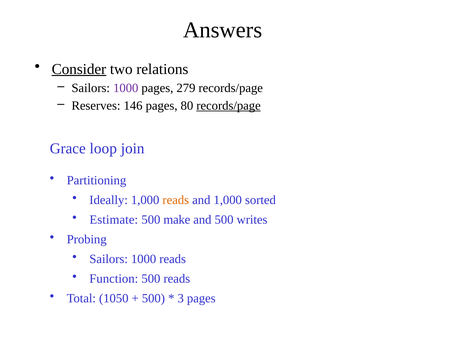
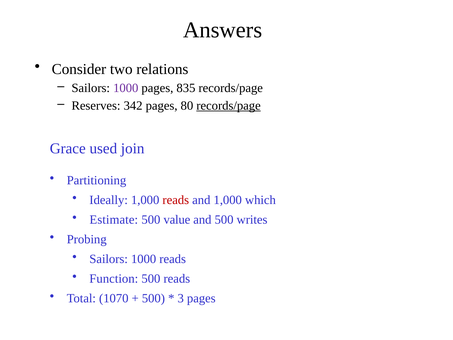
Consider underline: present -> none
279: 279 -> 835
146: 146 -> 342
loop: loop -> used
reads at (176, 200) colour: orange -> red
sorted: sorted -> which
make: make -> value
1050: 1050 -> 1070
